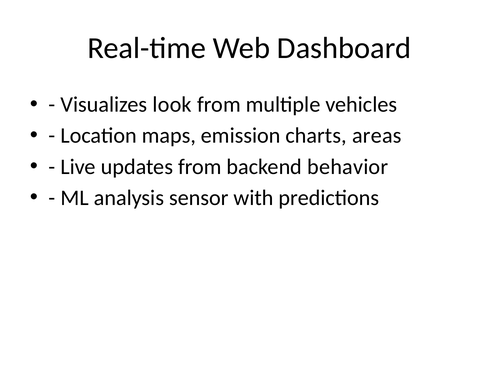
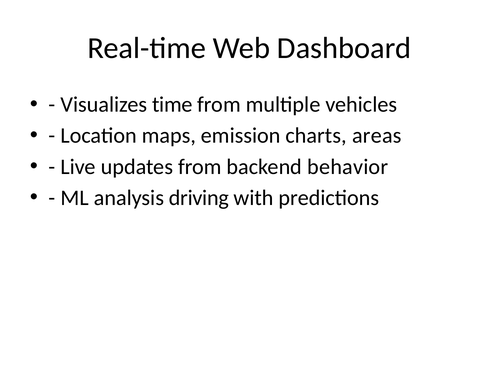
look: look -> time
sensor: sensor -> driving
